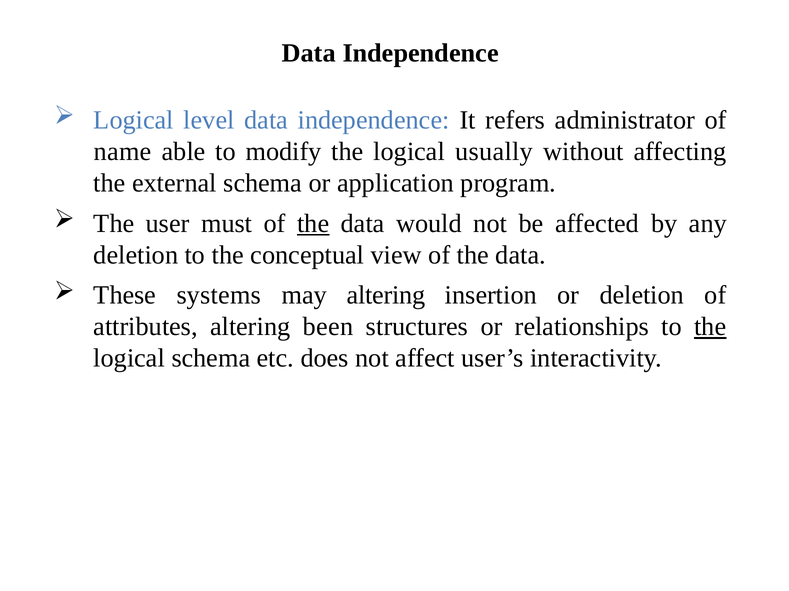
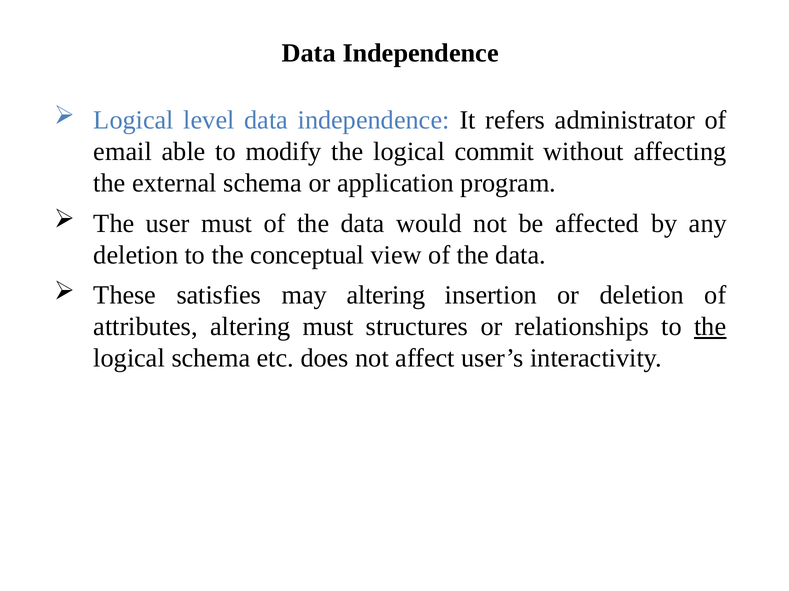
name: name -> email
usually: usually -> commit
the at (313, 224) underline: present -> none
systems: systems -> satisfies
altering been: been -> must
